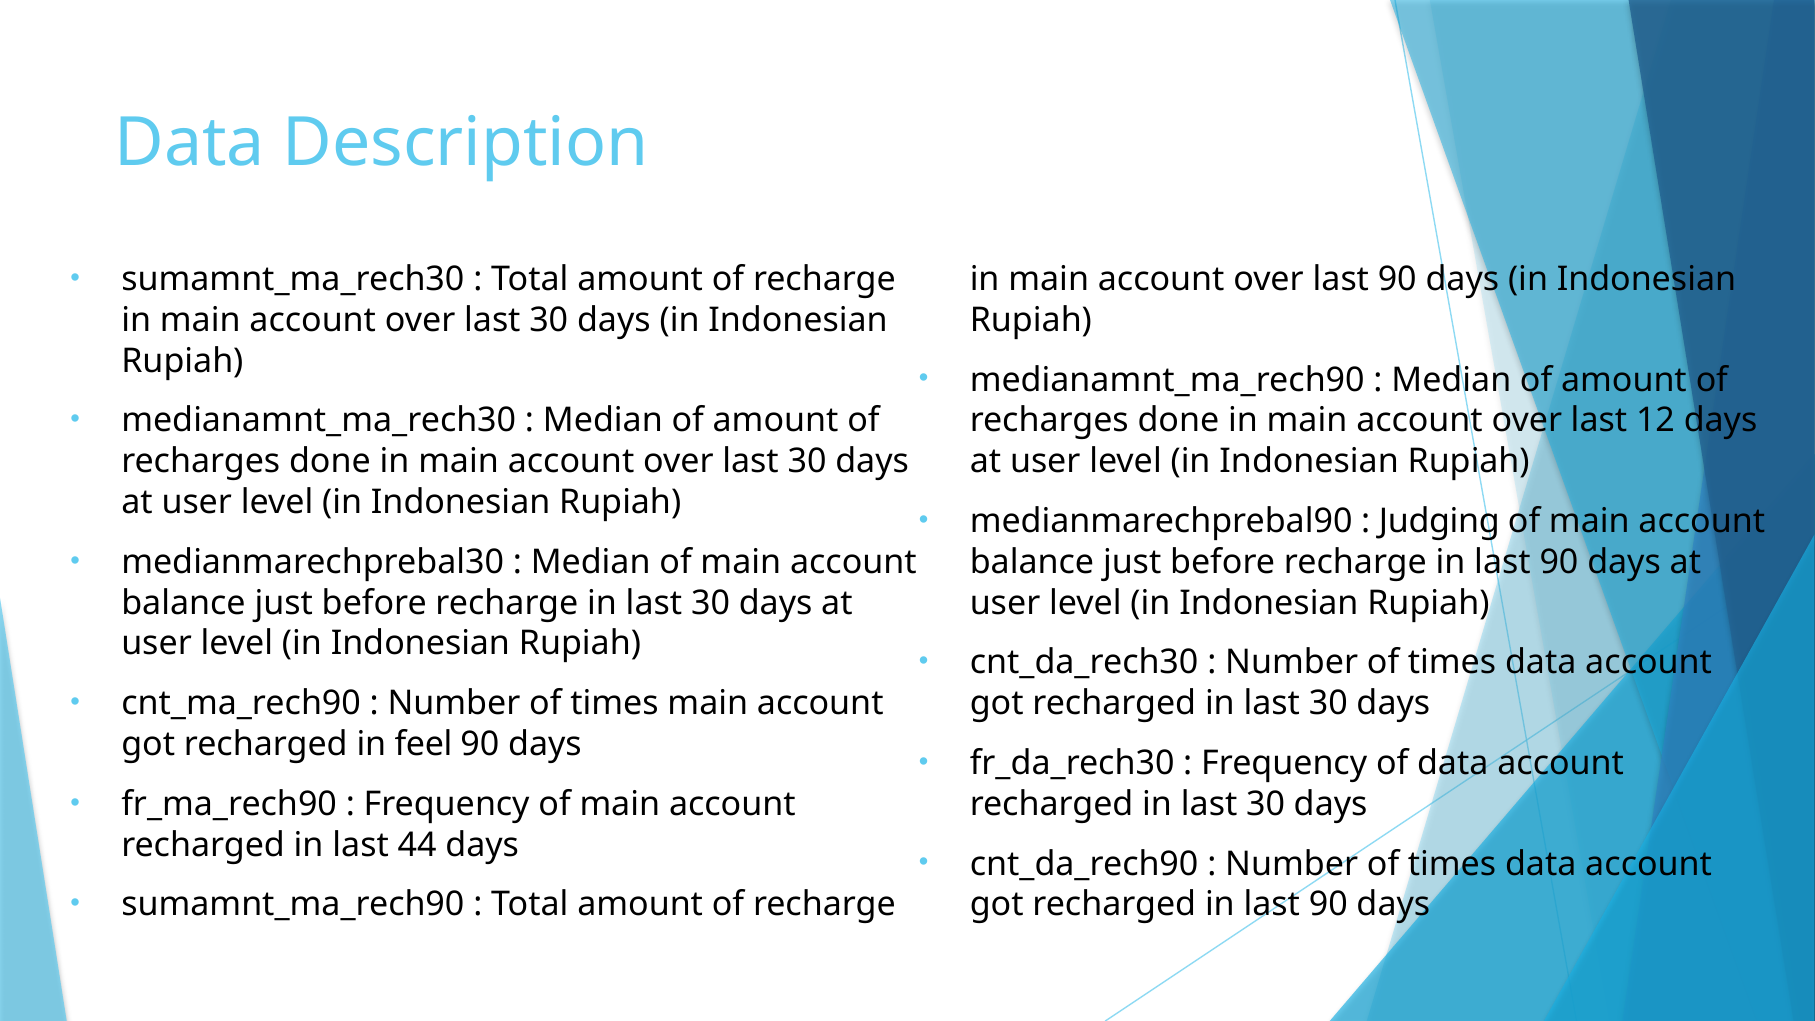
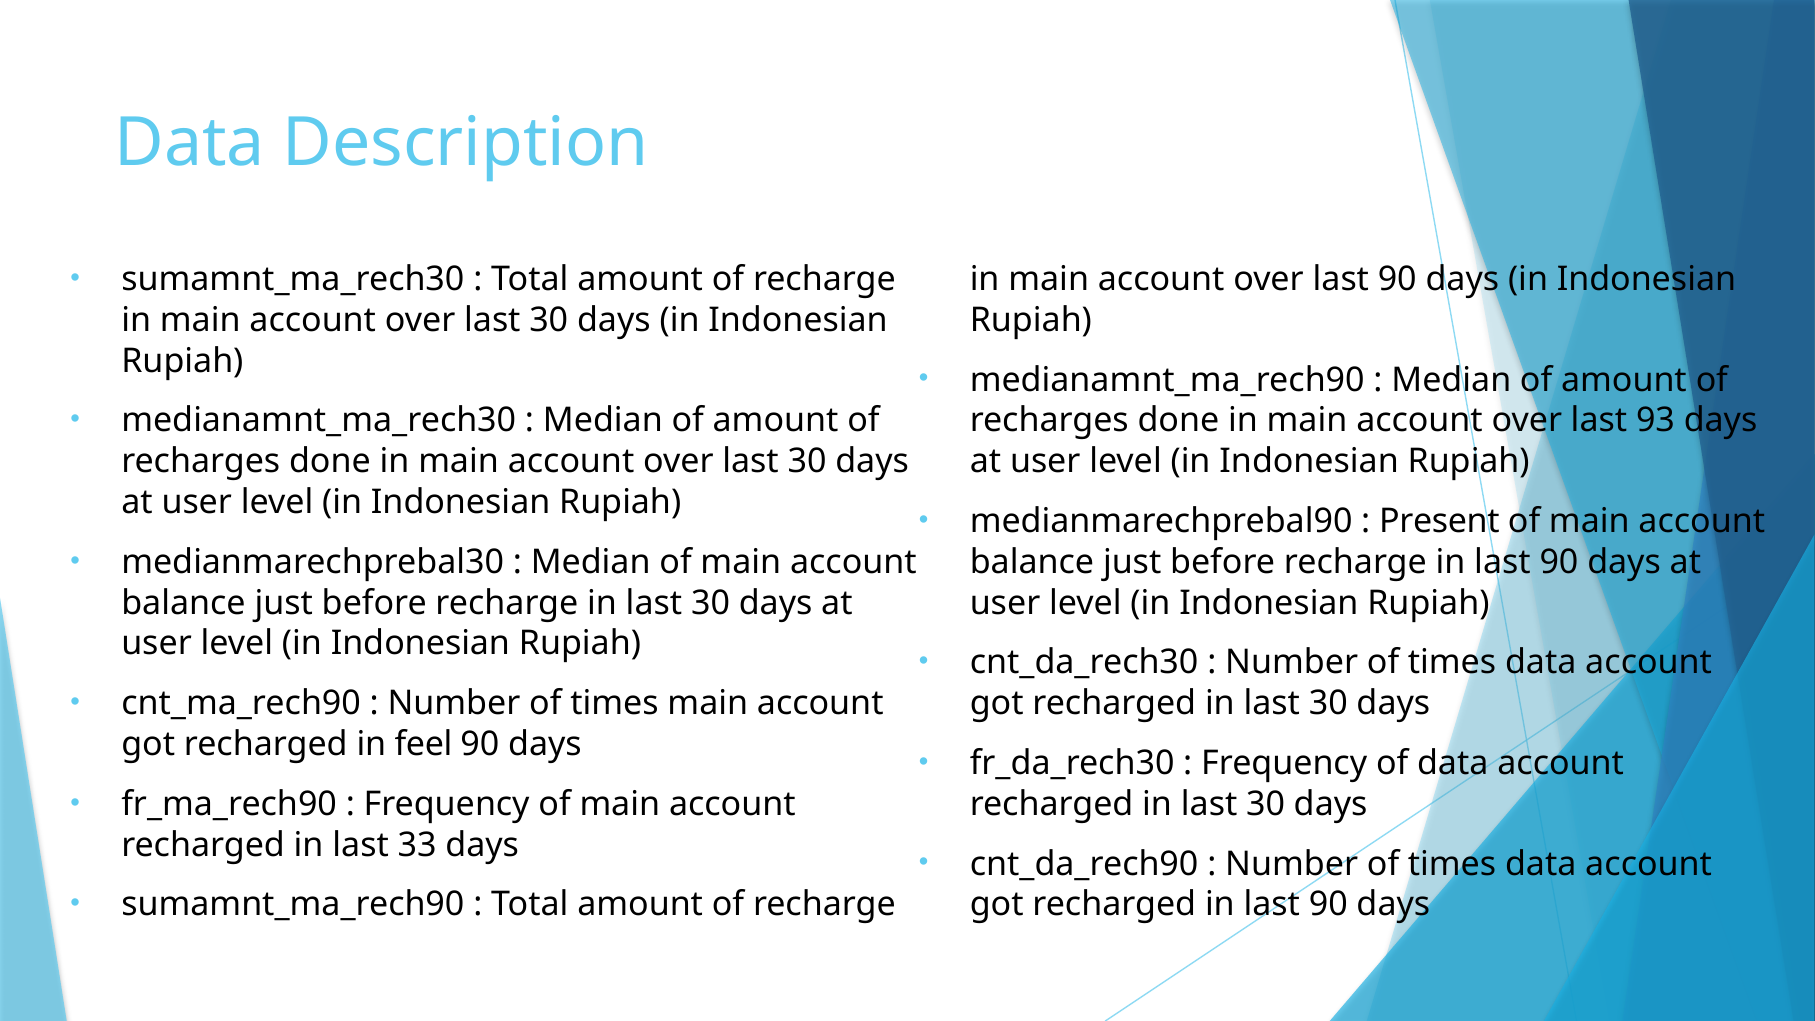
12: 12 -> 93
Judging: Judging -> Present
44: 44 -> 33
